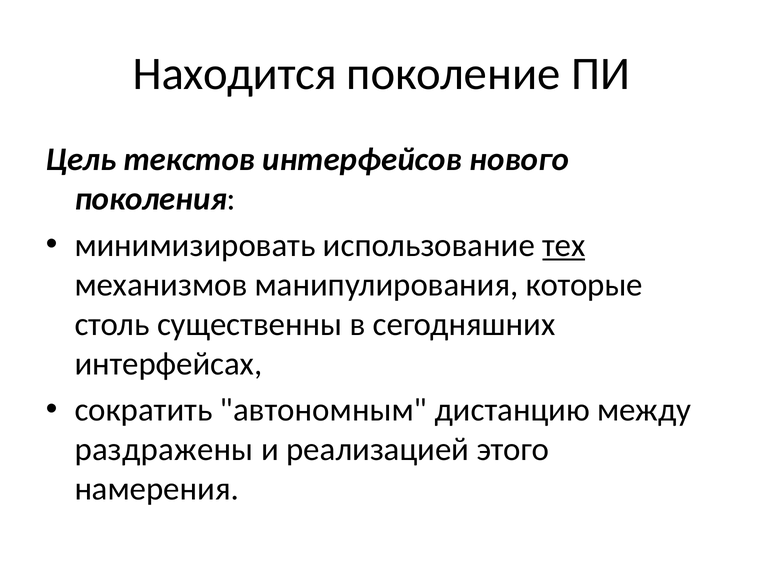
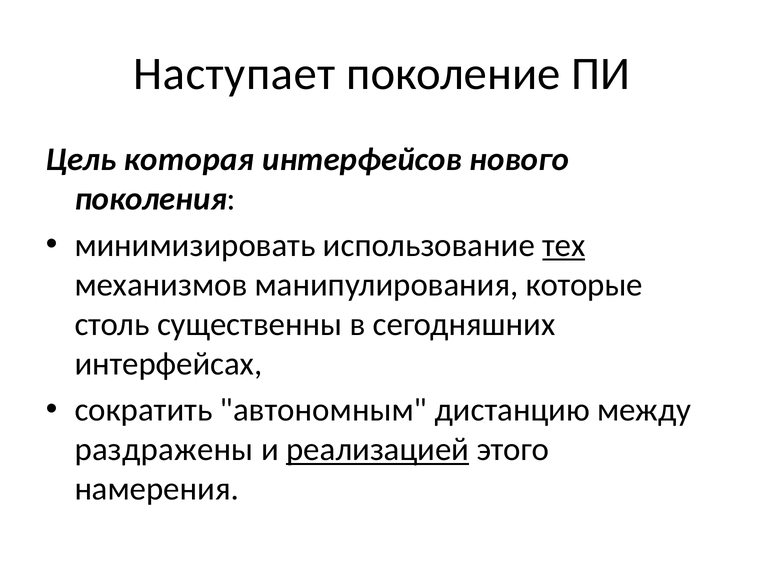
Находится: Находится -> Наступает
текстов: текстов -> которая
реализацией underline: none -> present
